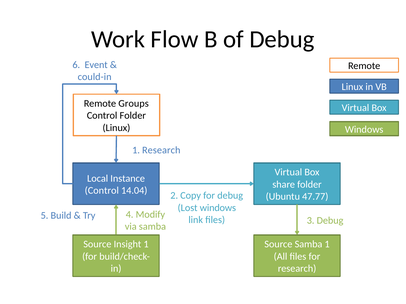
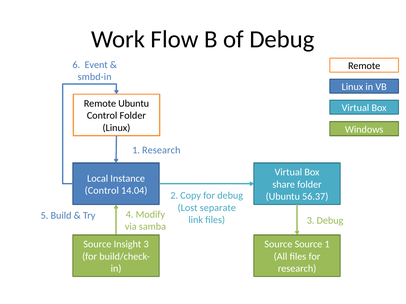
could-in: could-in -> smbd-in
Remote Groups: Groups -> Ubuntu
47.77: 47.77 -> 56.37
Lost windows: windows -> separate
Insight 1: 1 -> 3
Source Samba: Samba -> Source
